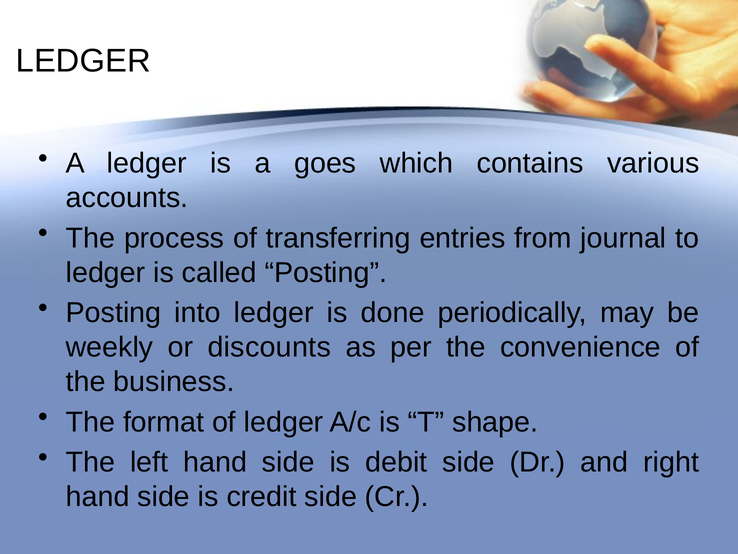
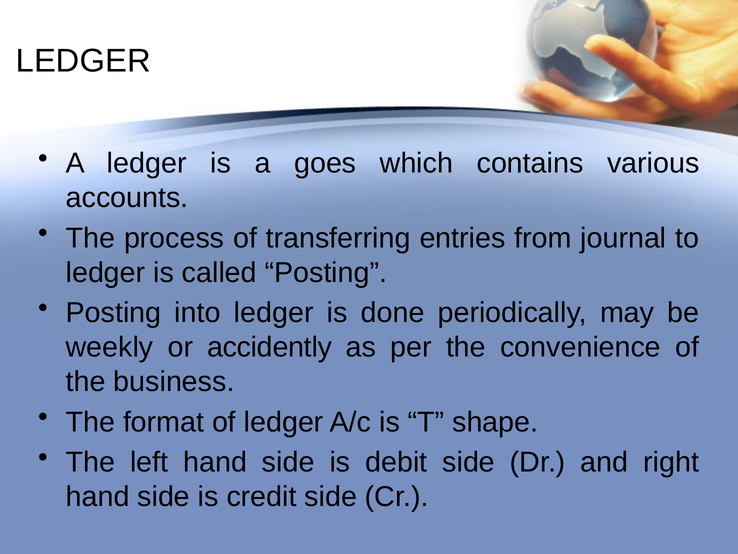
discounts: discounts -> accidently
